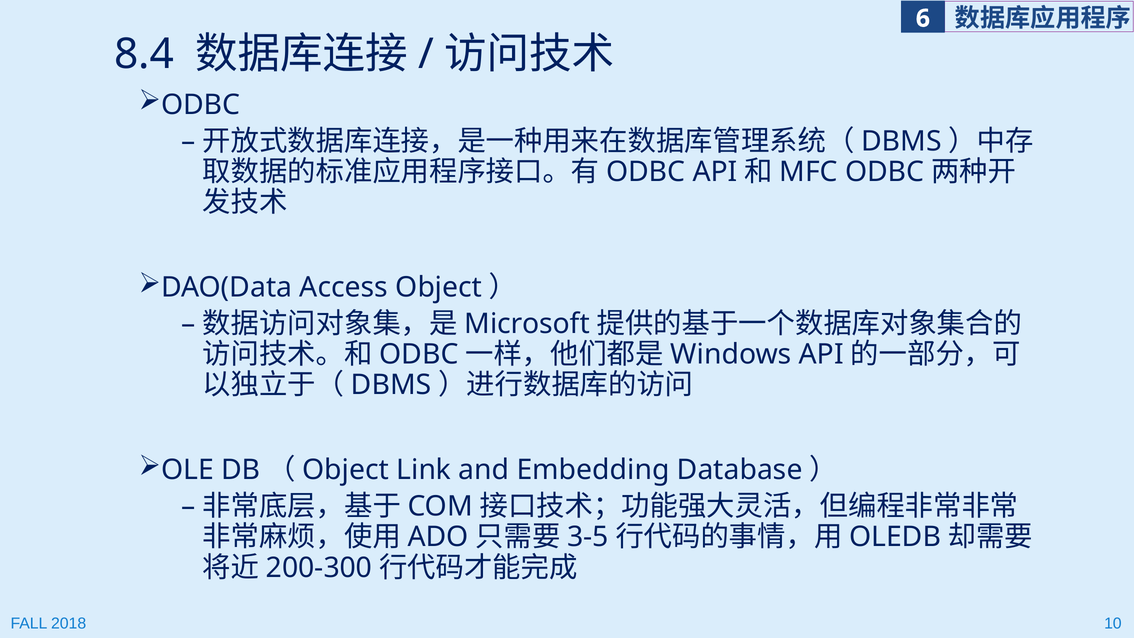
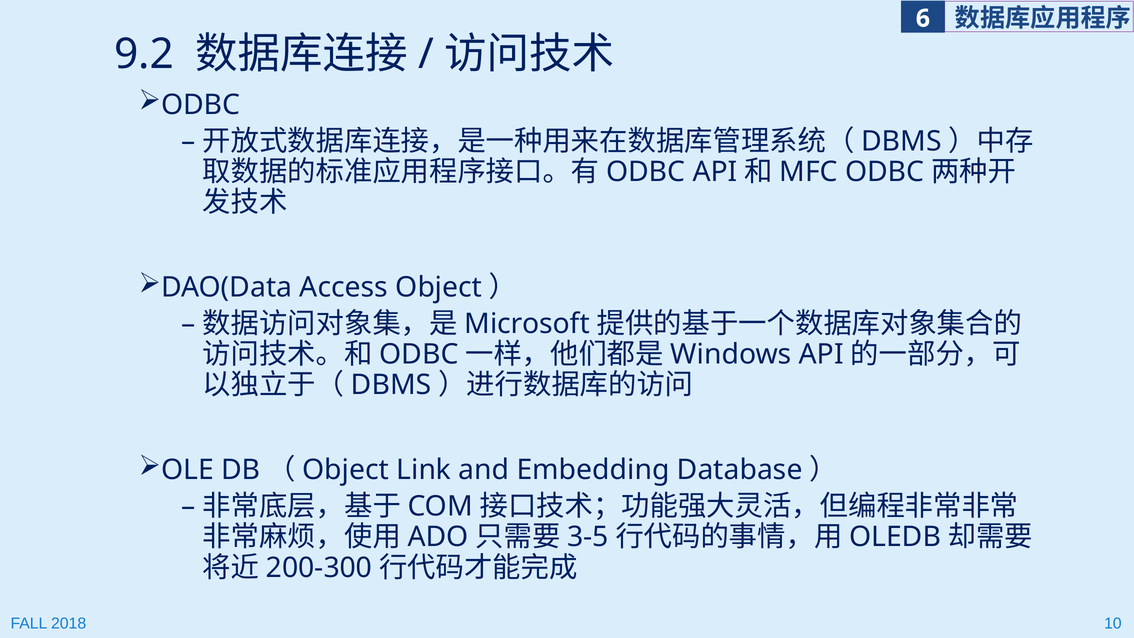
8.4: 8.4 -> 9.2
